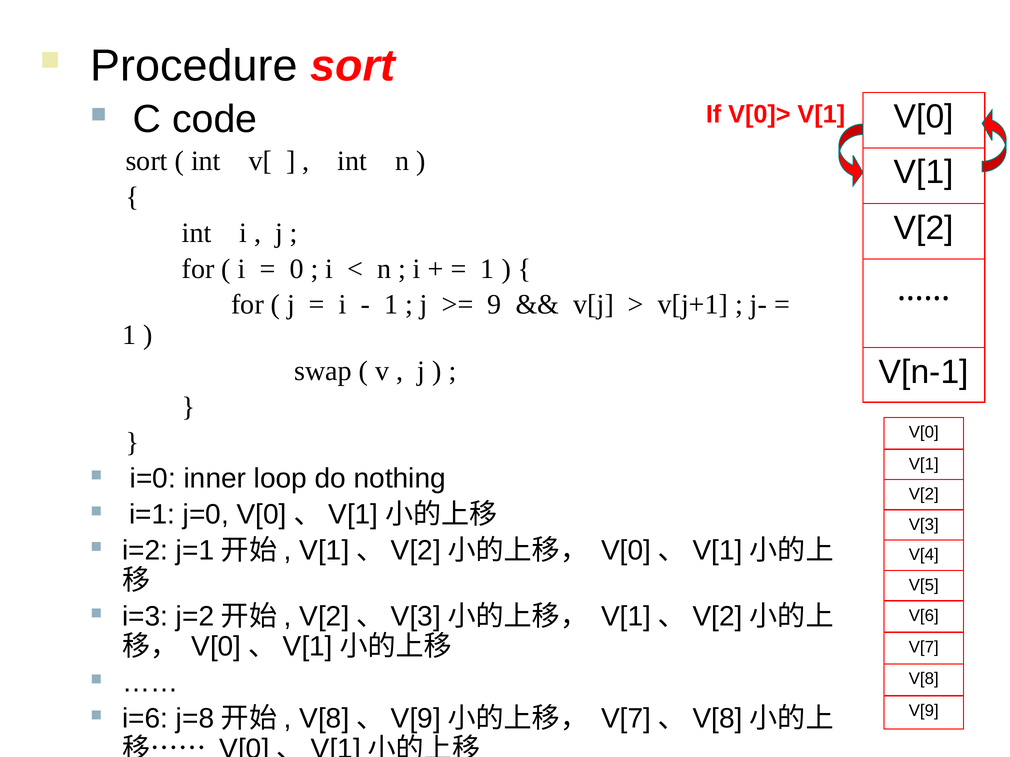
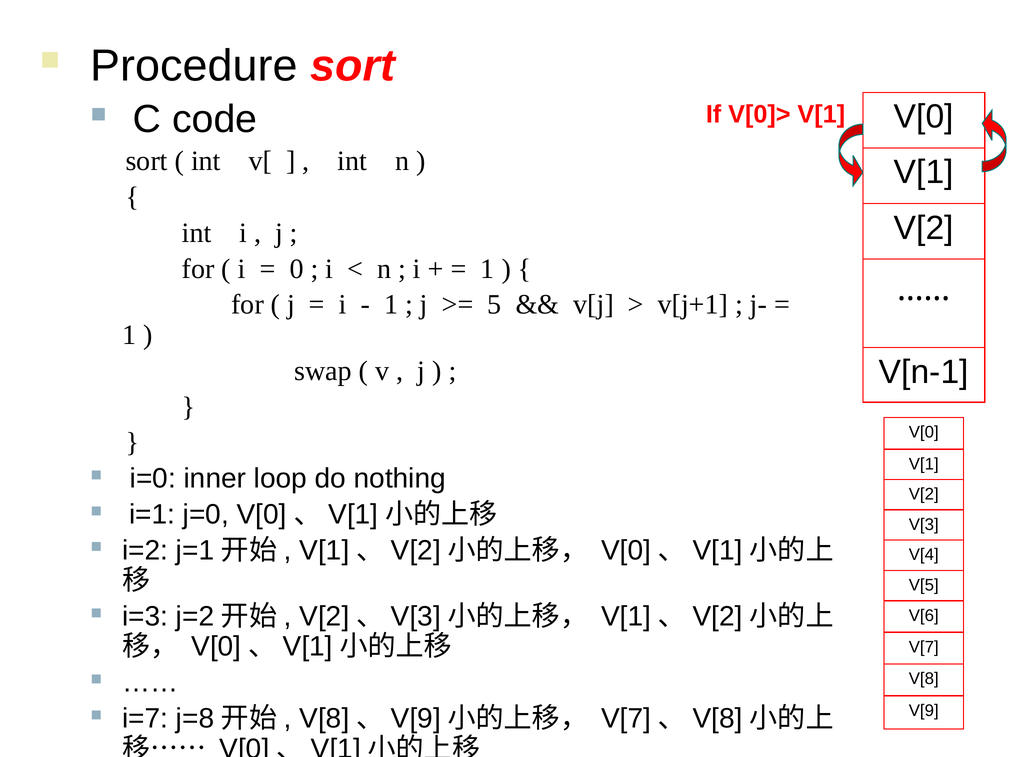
9: 9 -> 5
i=6: i=6 -> i=7
